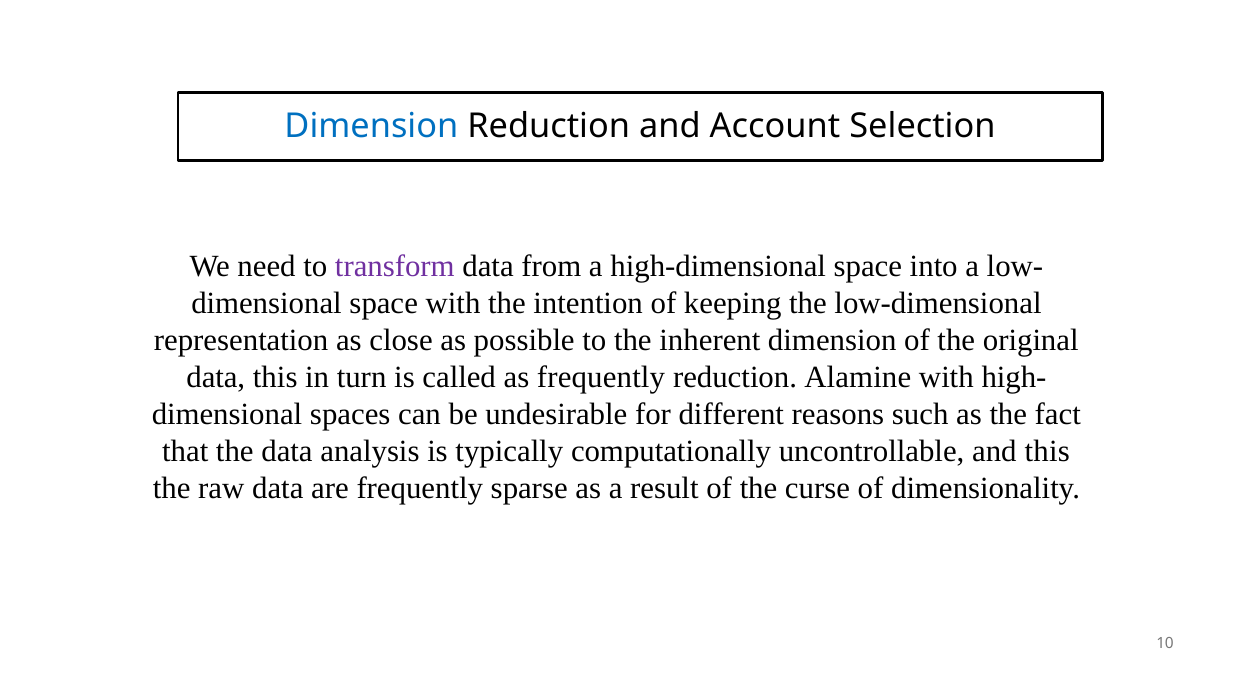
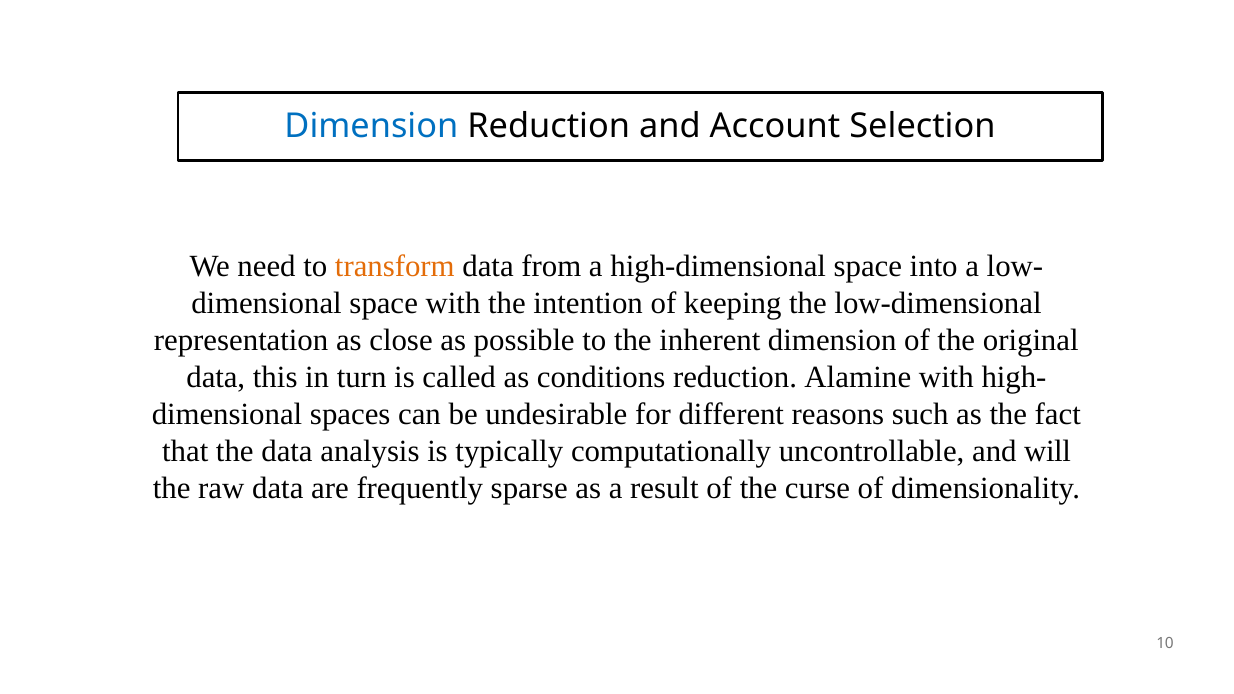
transform colour: purple -> orange
as frequently: frequently -> conditions
and this: this -> will
